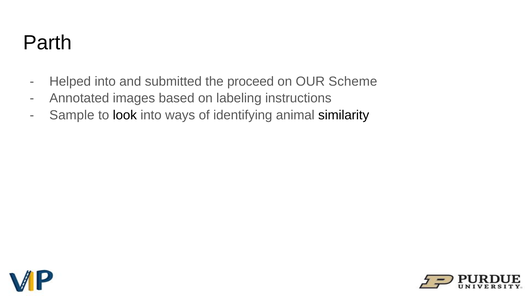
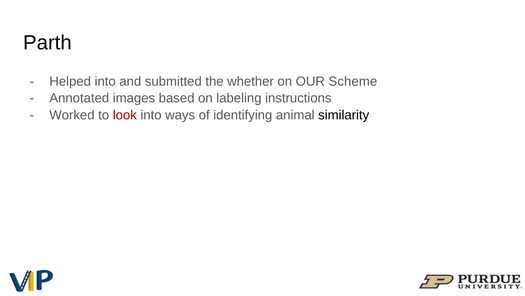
proceed: proceed -> whether
Sample: Sample -> Worked
look colour: black -> red
